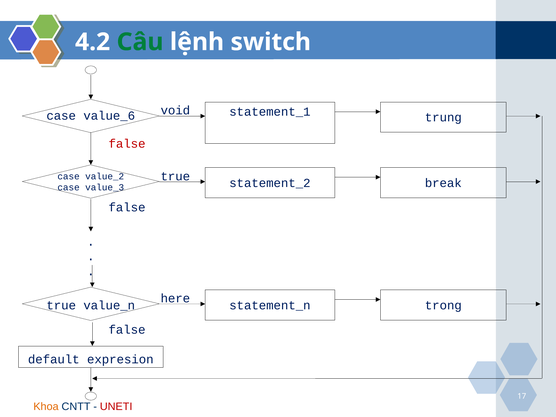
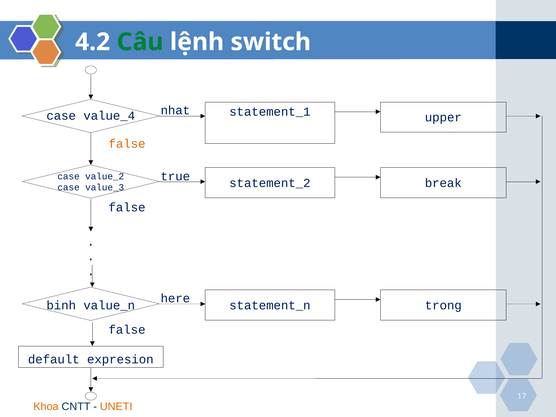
void: void -> nhat
value_6: value_6 -> value_4
trung: trung -> upper
false at (127, 144) colour: red -> orange
true at (61, 305): true -> binh
UNETI colour: red -> orange
